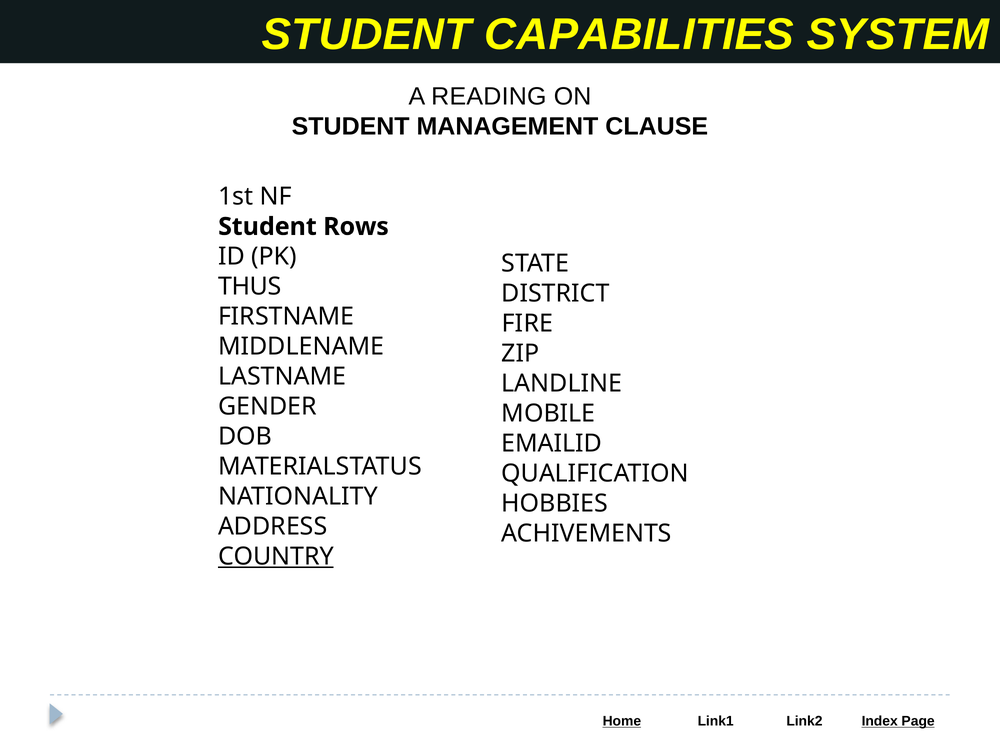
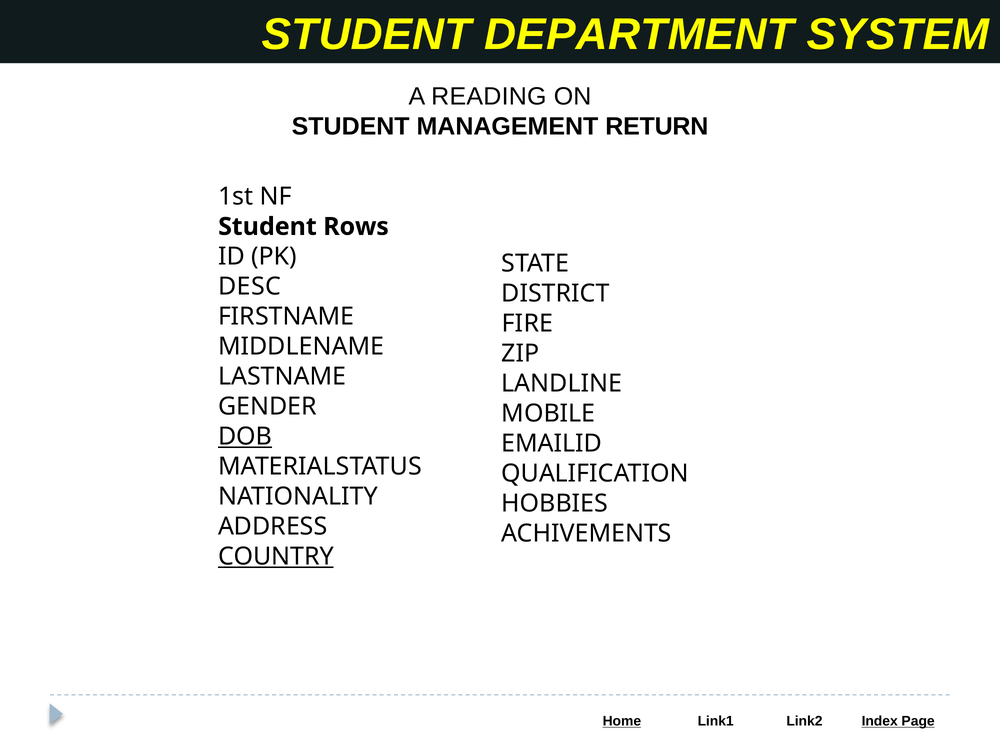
CAPABILITIES: CAPABILITIES -> DEPARTMENT
CLAUSE: CLAUSE -> RETURN
THUS: THUS -> DESC
DOB underline: none -> present
